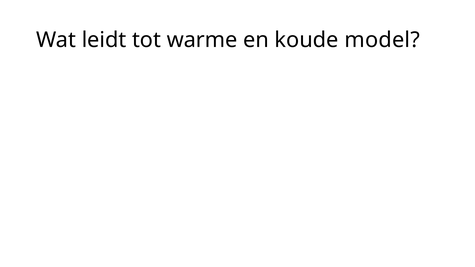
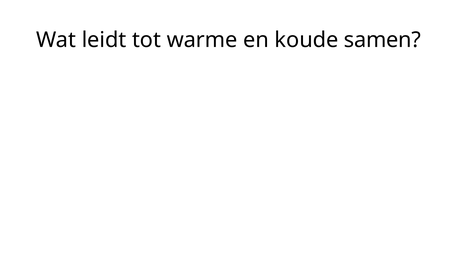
model: model -> samen
